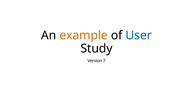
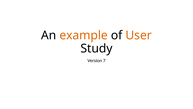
User colour: blue -> orange
